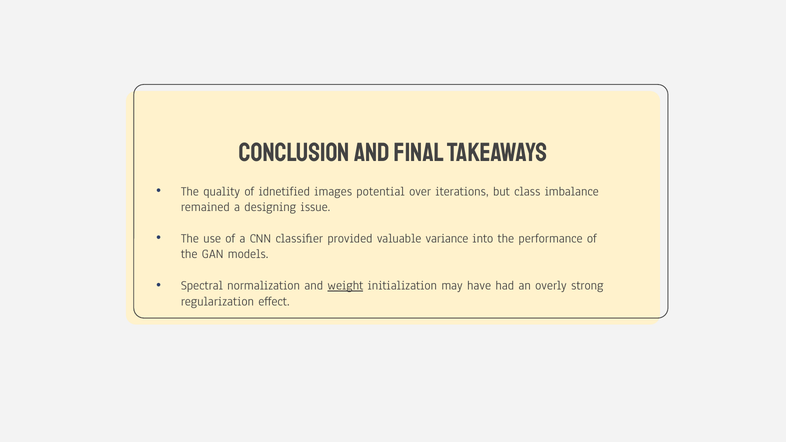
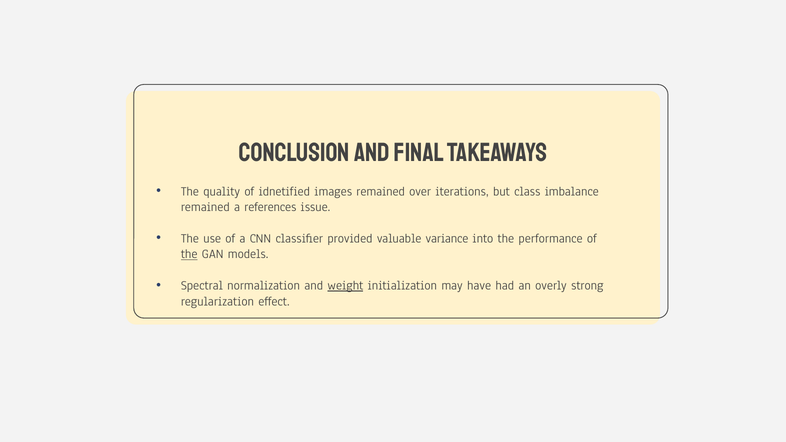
images potential: potential -> remained
designing: designing -> references
the at (189, 254) underline: none -> present
